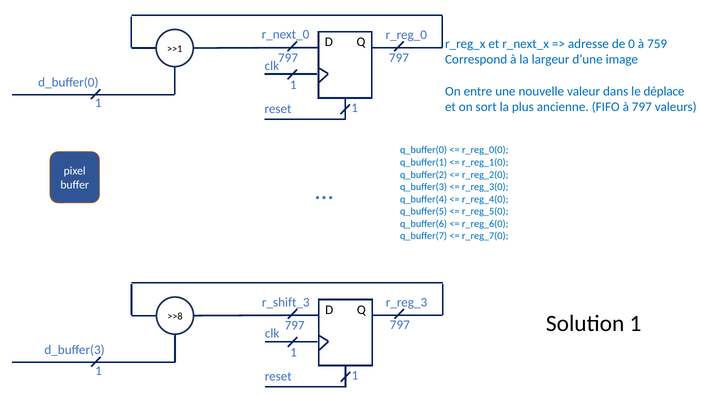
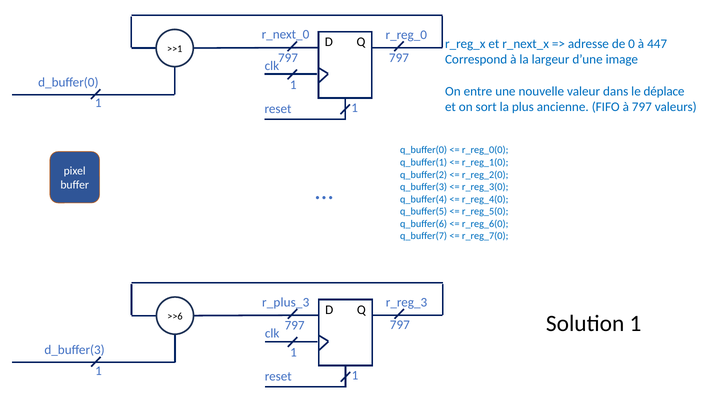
759: 759 -> 447
r_shift_3: r_shift_3 -> r_plus_3
>>8: >>8 -> >>6
